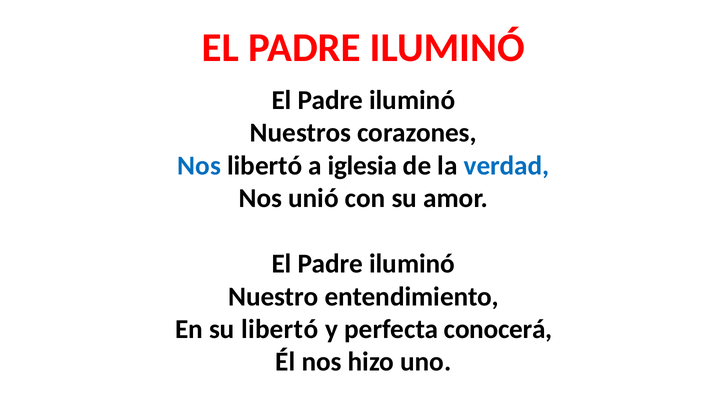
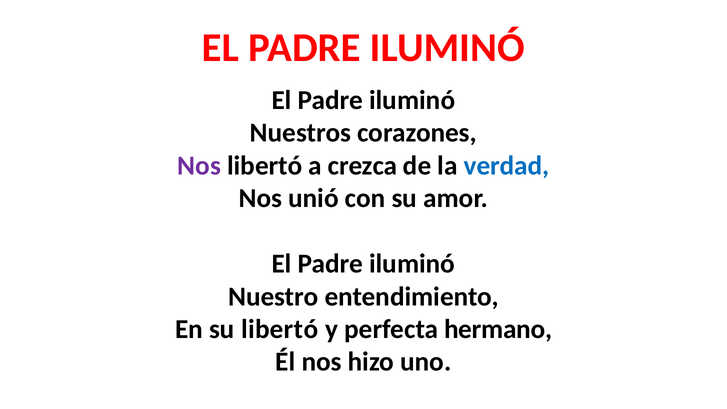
Nos at (199, 166) colour: blue -> purple
iglesia: iglesia -> crezca
conocerá: conocerá -> hermano
